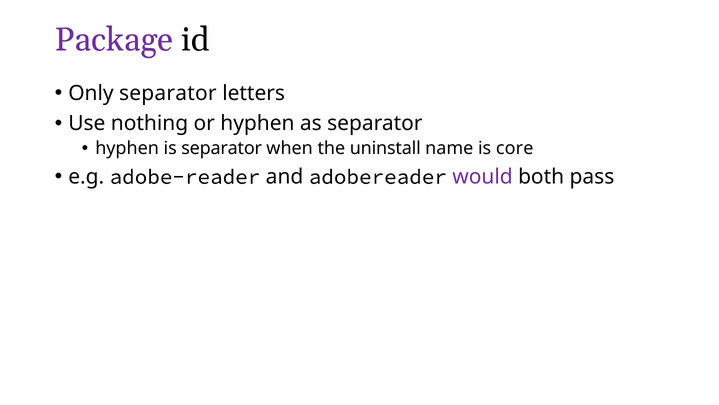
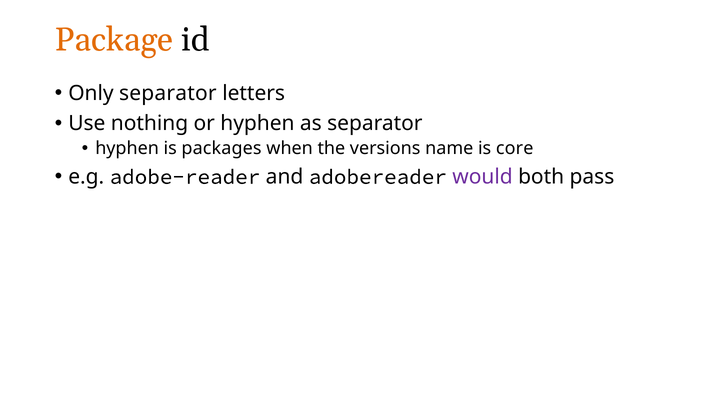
Package colour: purple -> orange
is separator: separator -> packages
uninstall: uninstall -> versions
